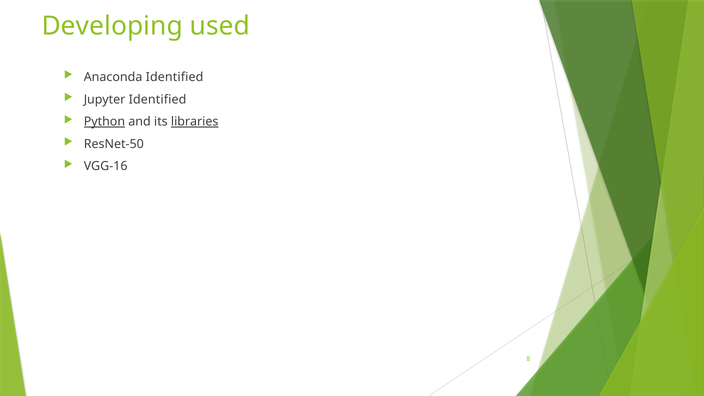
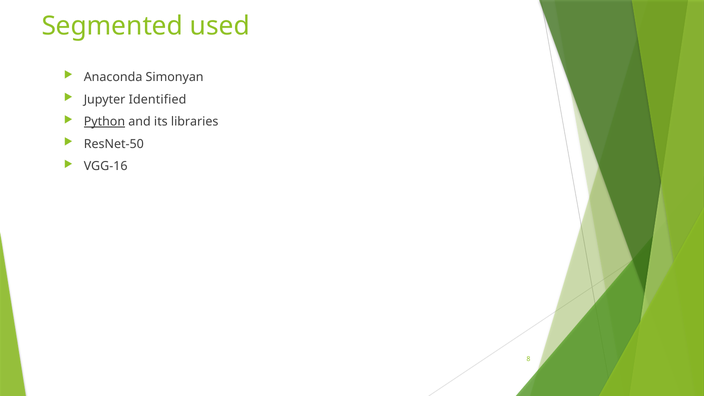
Developing: Developing -> Segmented
Anaconda Identified: Identified -> Simonyan
libraries underline: present -> none
